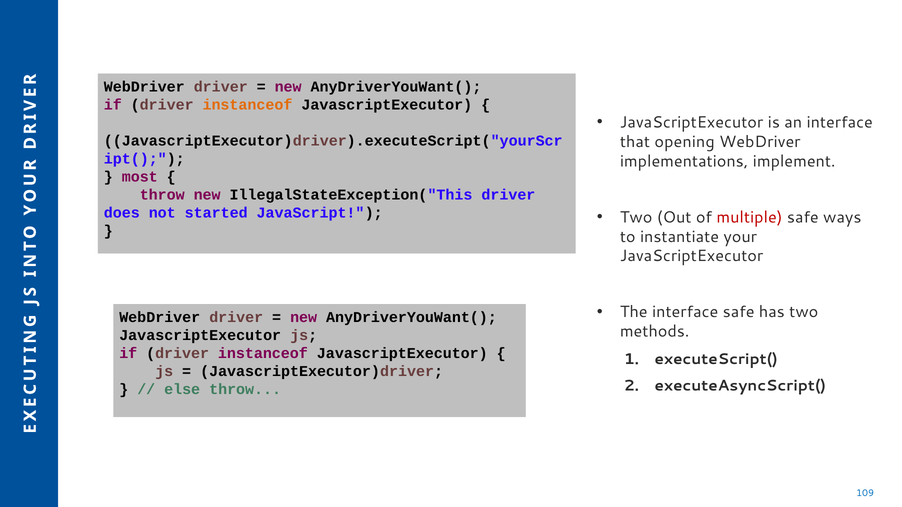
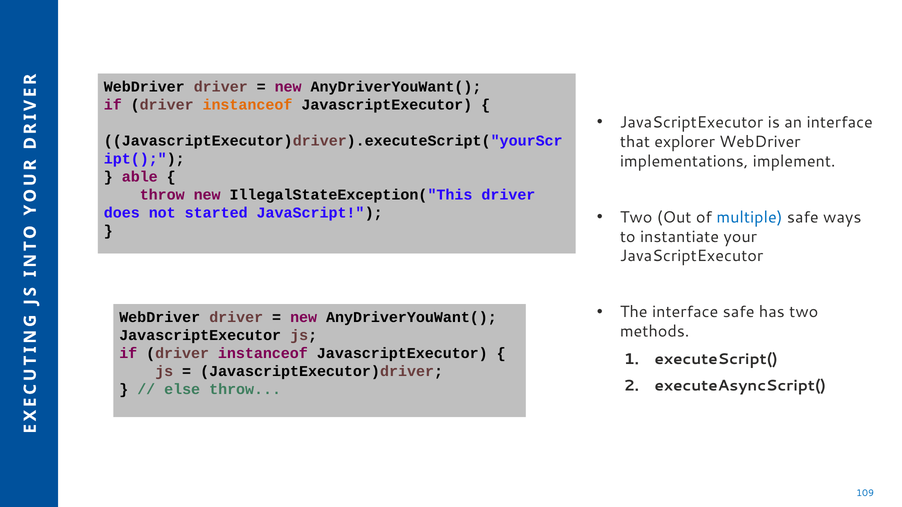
opening: opening -> explorer
most: most -> able
multiple colour: red -> blue
